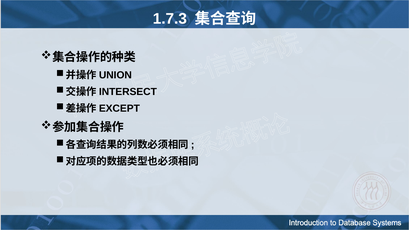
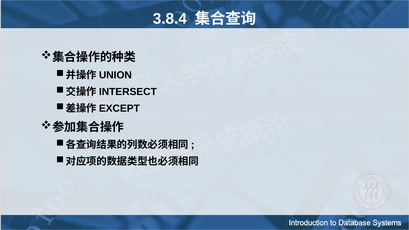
1.7.3: 1.7.3 -> 3.8.4
